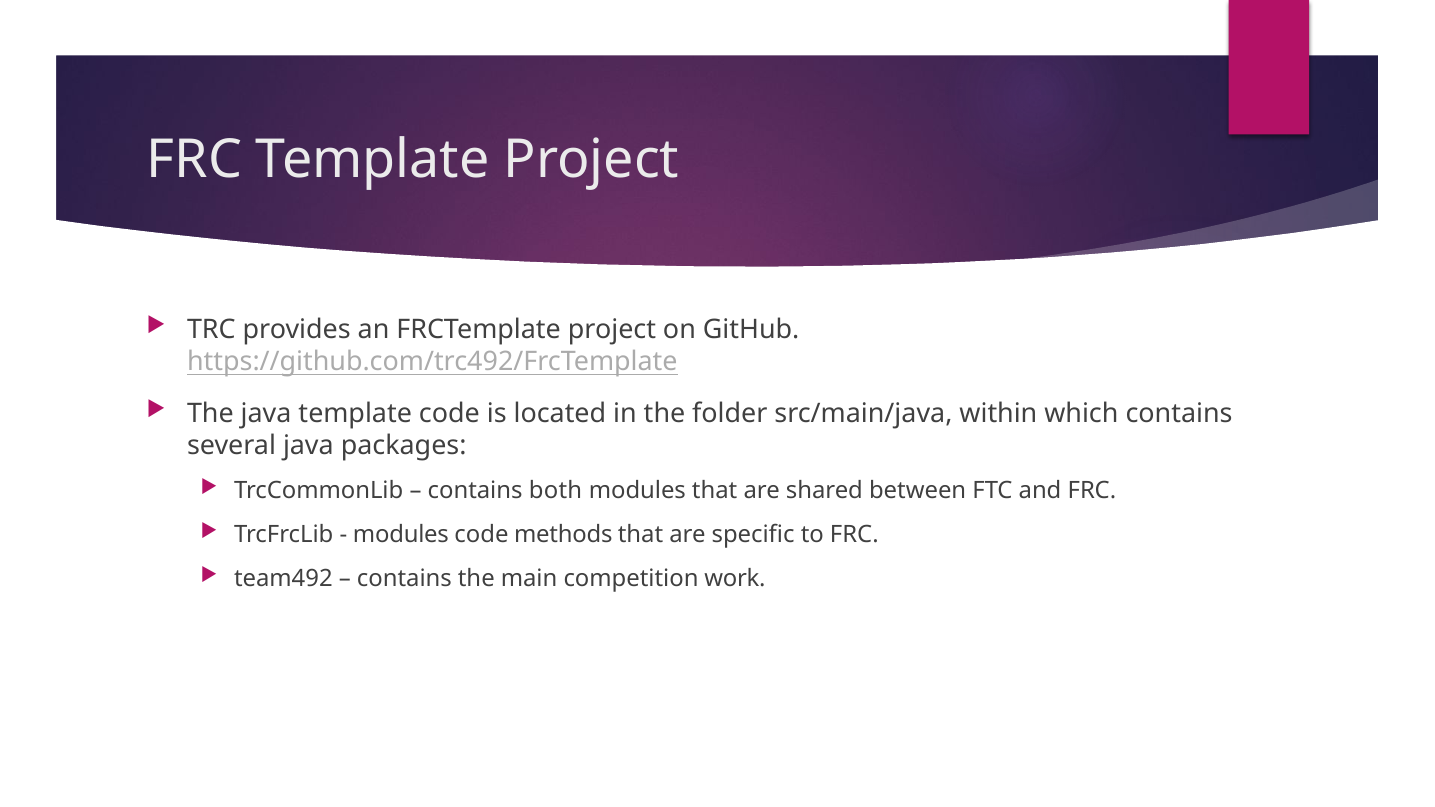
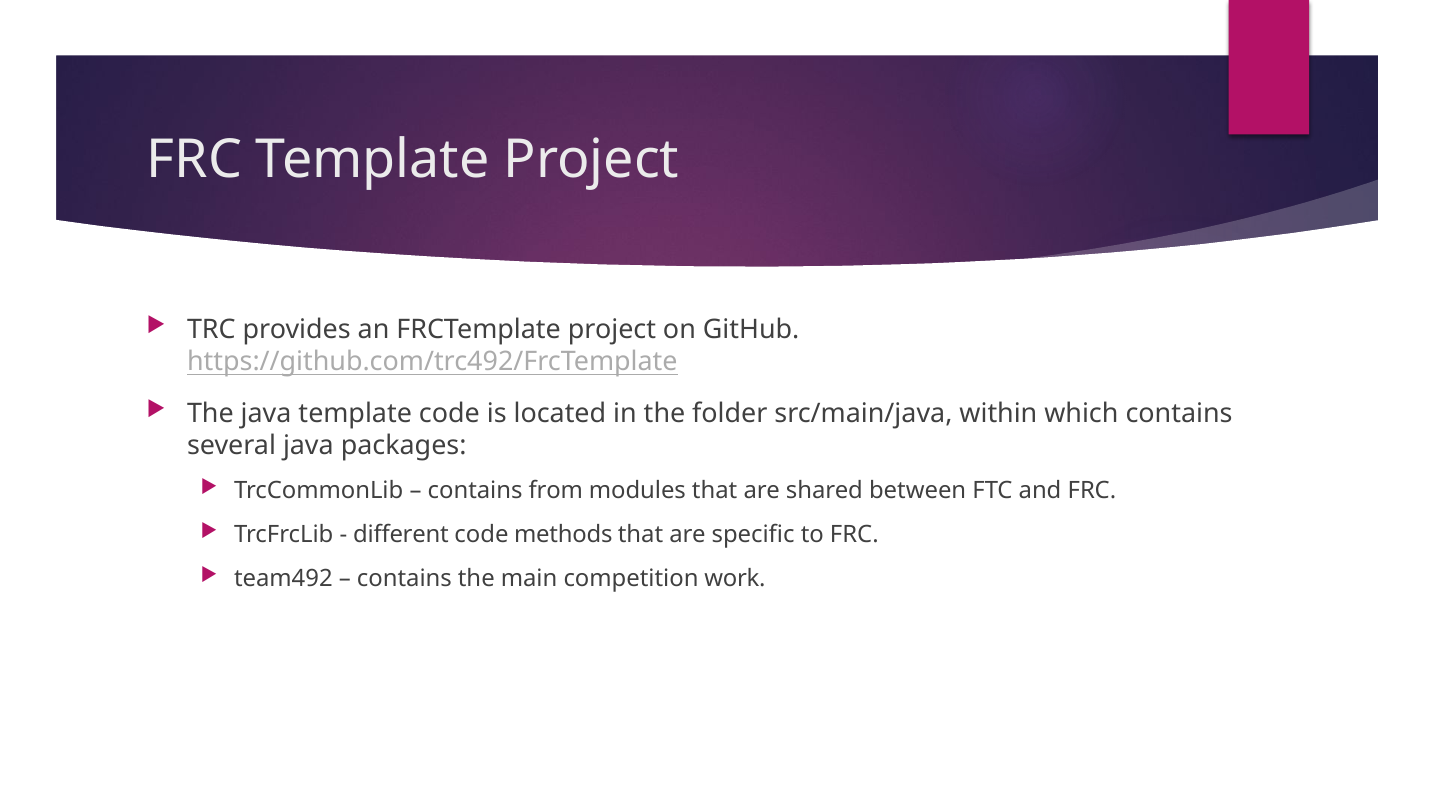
both: both -> from
modules at (401, 535): modules -> different
